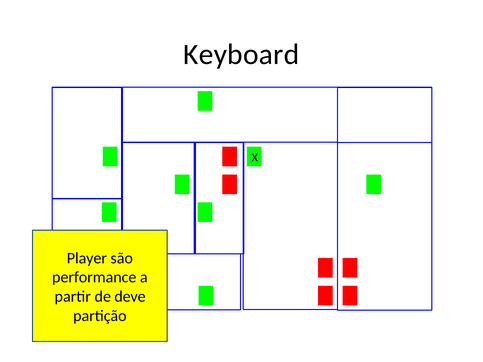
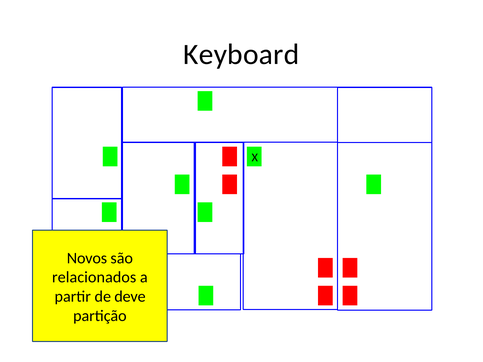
Player: Player -> Novos
performance: performance -> relacionados
